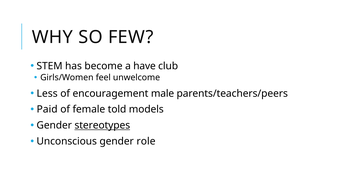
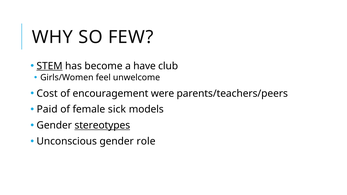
STEM underline: none -> present
Less: Less -> Cost
male: male -> were
told: told -> sick
